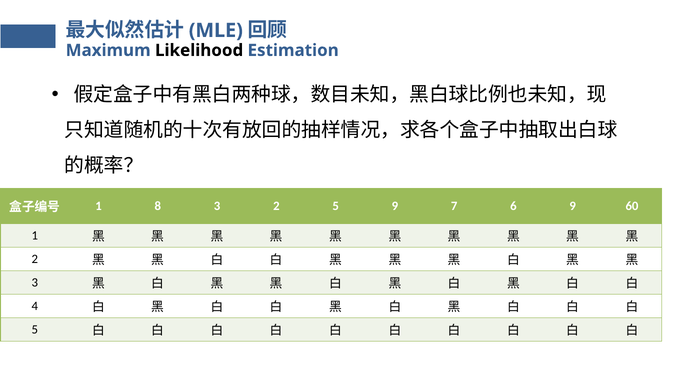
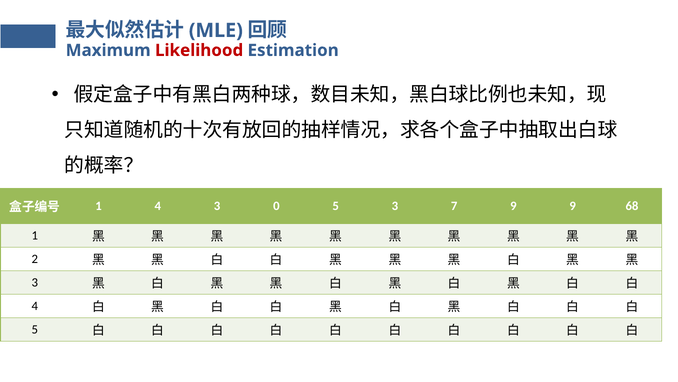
Likelihood colour: black -> red
1 8: 8 -> 4
3 2: 2 -> 0
5 9: 9 -> 3
7 6: 6 -> 9
60: 60 -> 68
